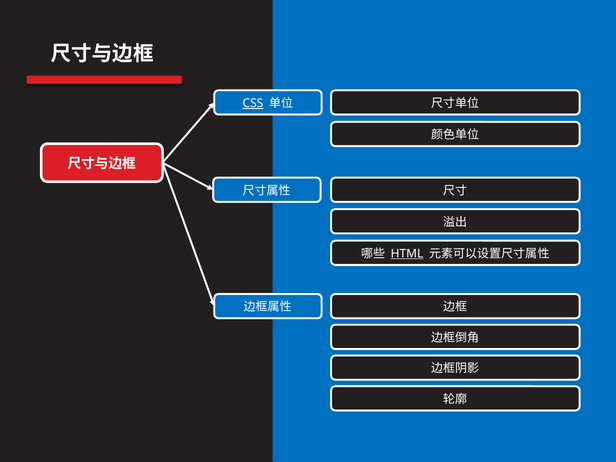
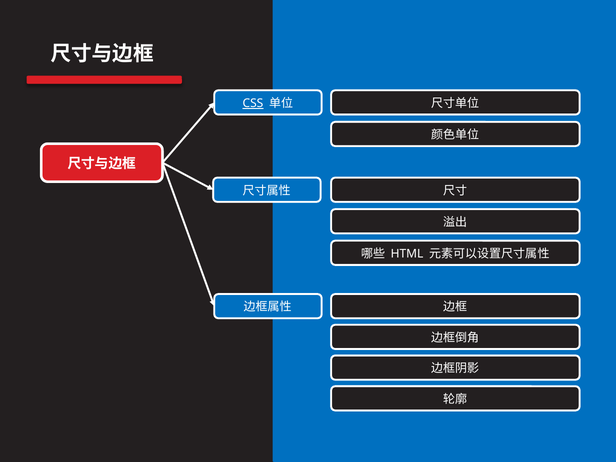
HTML underline: present -> none
